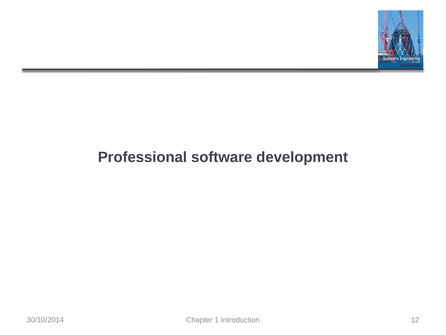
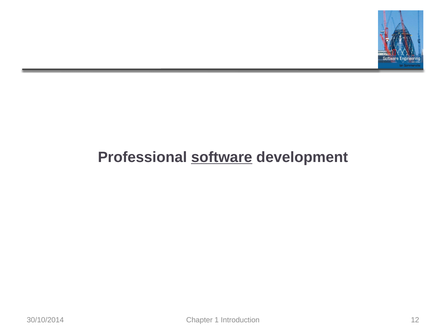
software underline: none -> present
